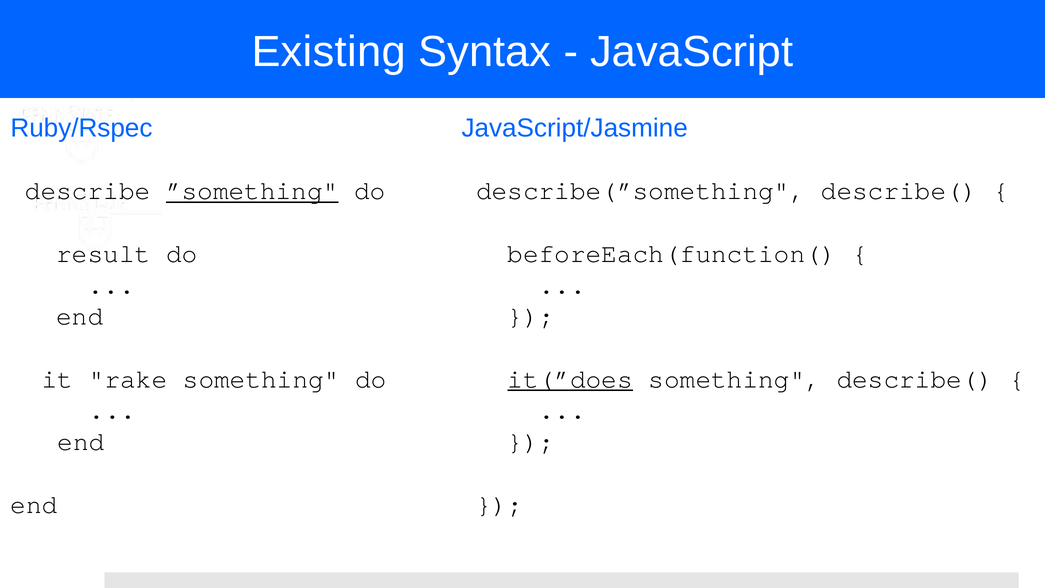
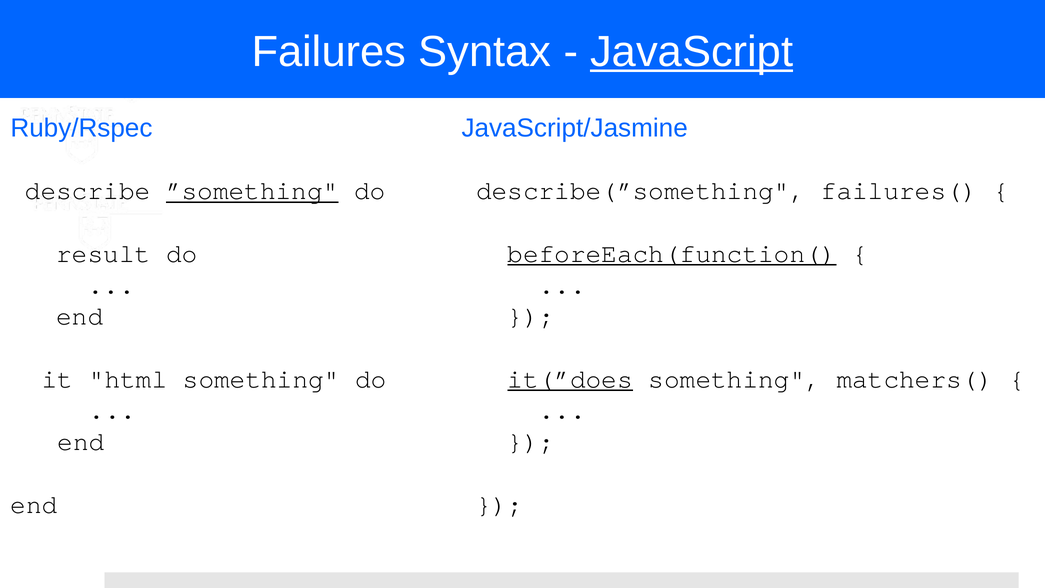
Existing: Existing -> Failures
JavaScript underline: none -> present
describe(”something describe(: describe( -> failures(
beforeEach(function( underline: none -> present
rake: rake -> html
something describe(: describe( -> matchers(
